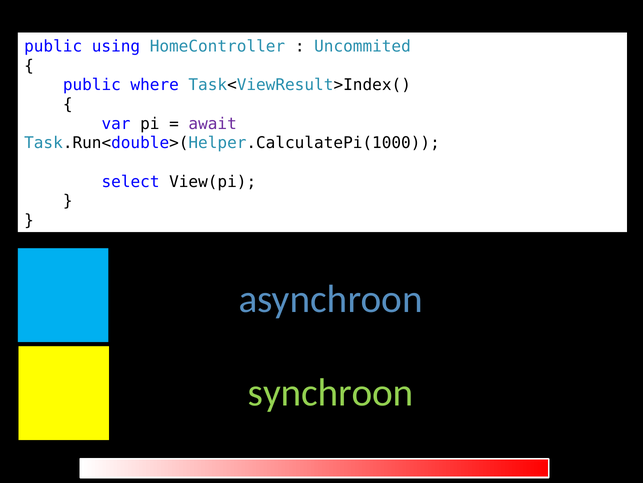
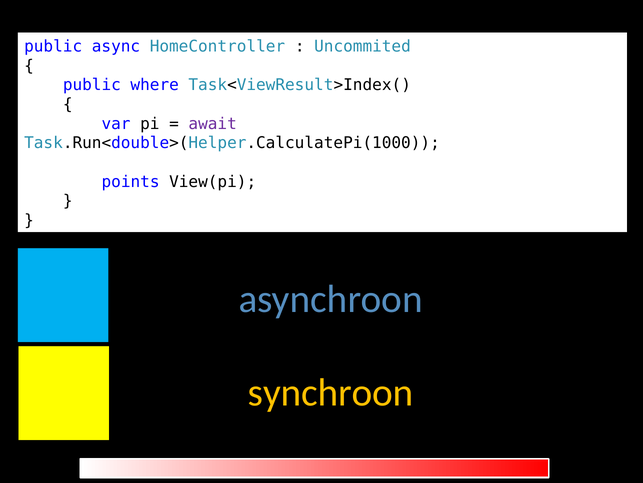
using: using -> async
select: select -> points
synchroon colour: light green -> yellow
